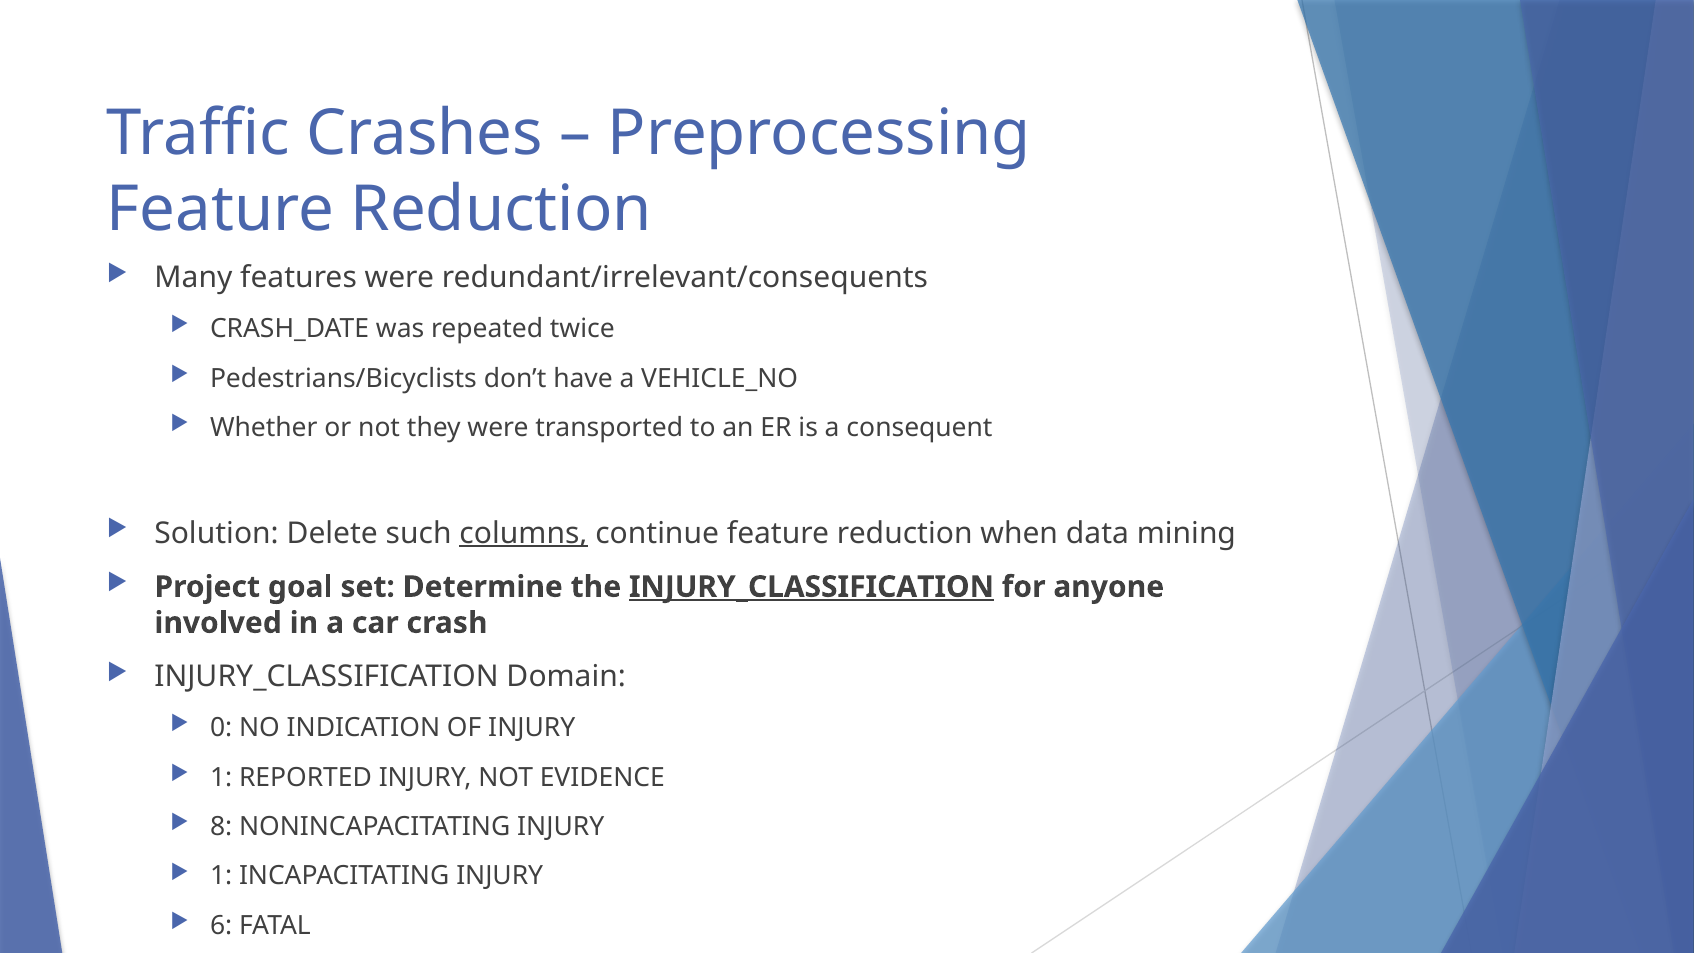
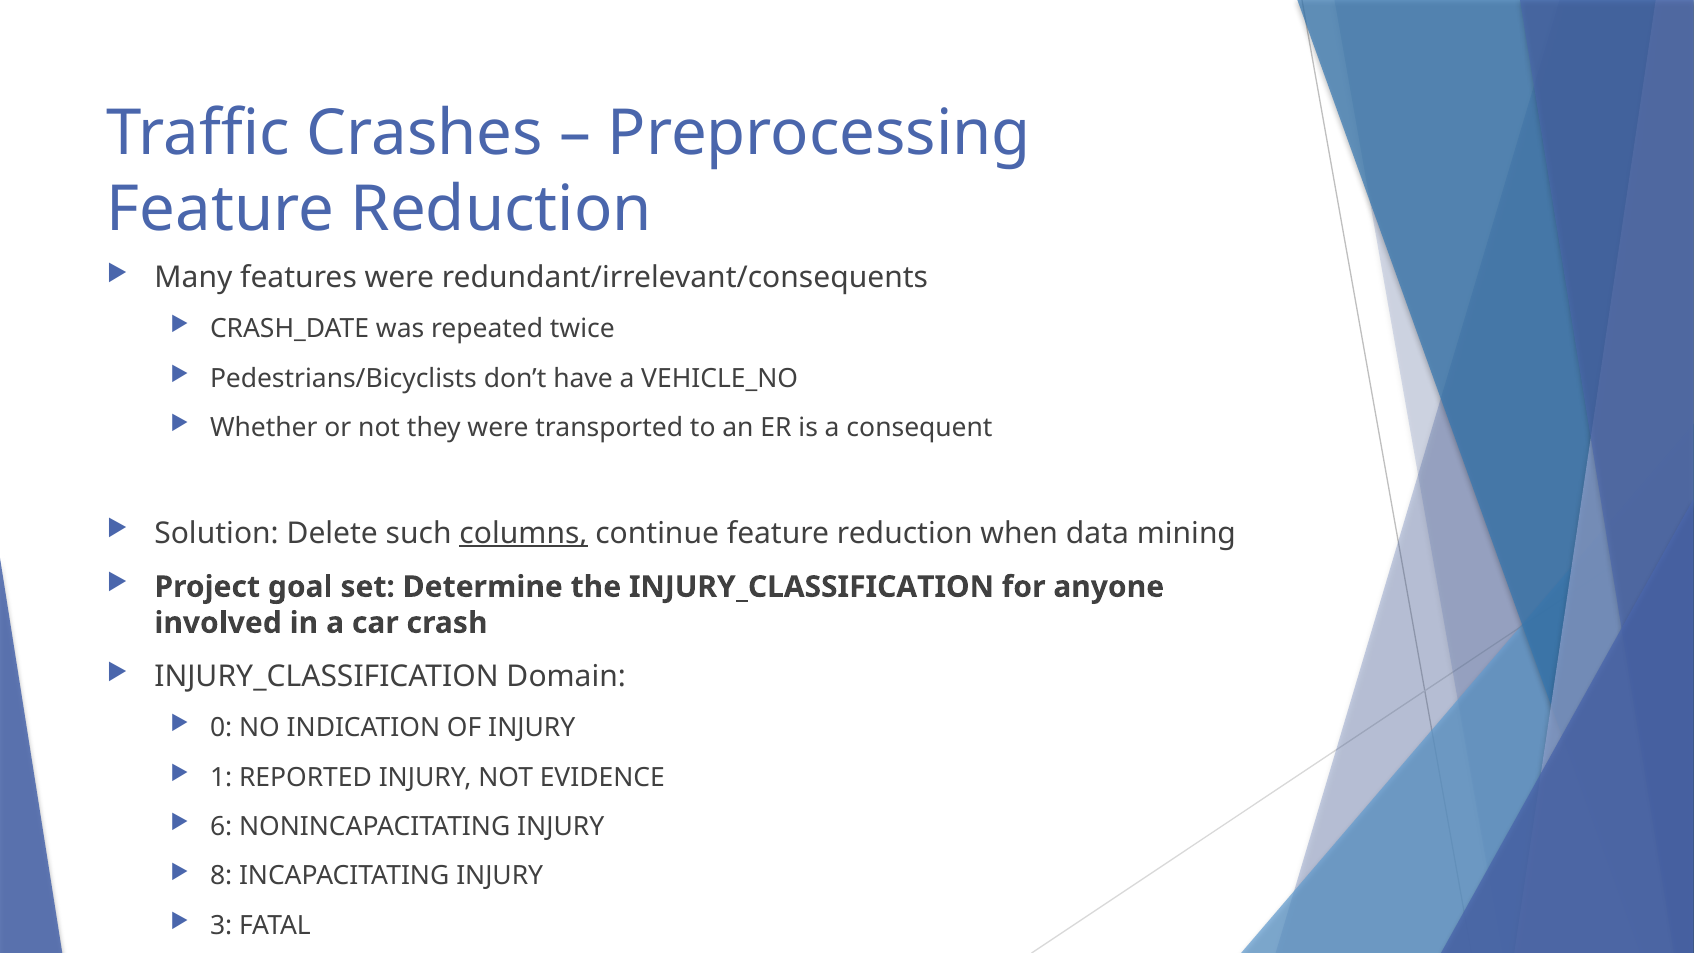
INJURY_CLASSIFICATION at (811, 587) underline: present -> none
8: 8 -> 6
1 at (221, 876): 1 -> 8
6: 6 -> 3
